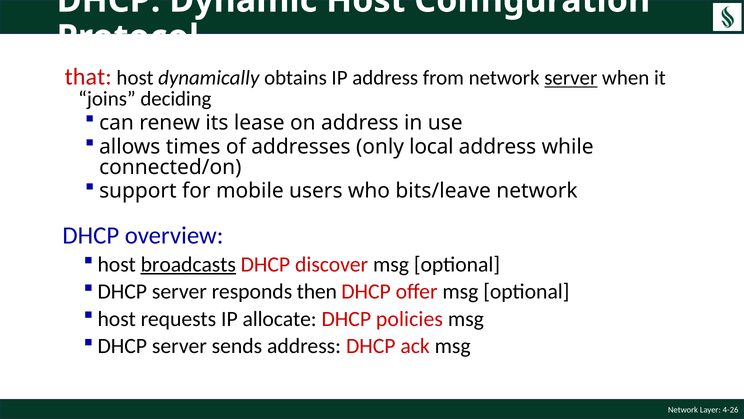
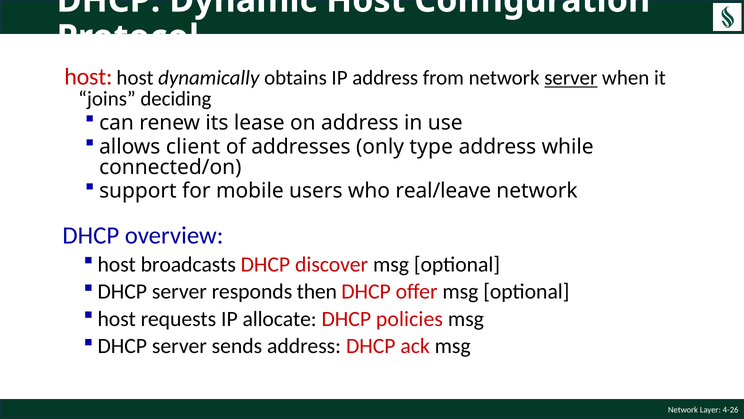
that at (88, 77): that -> host
times: times -> client
local: local -> type
bits/leave: bits/leave -> real/leave
broadcasts underline: present -> none
